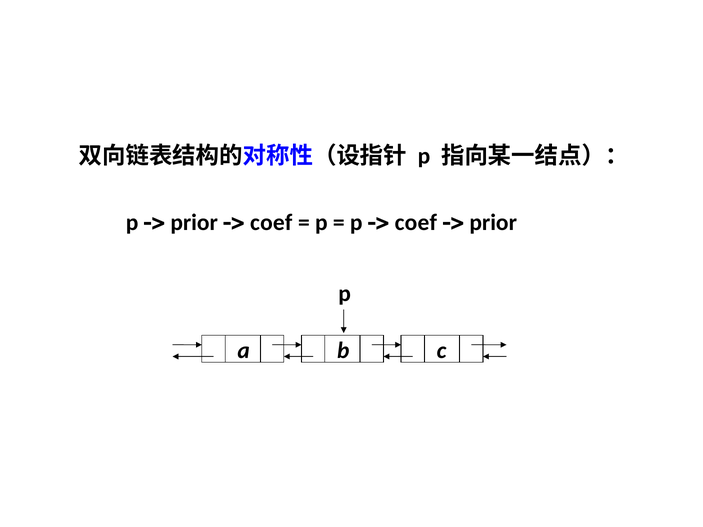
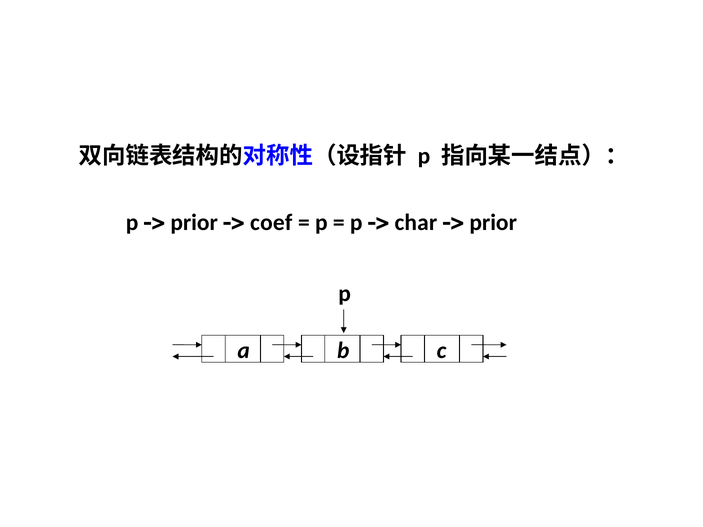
coef at (416, 223): coef -> char
